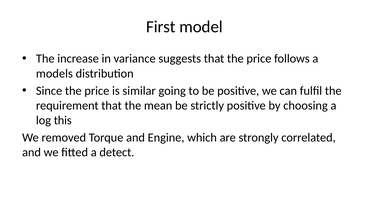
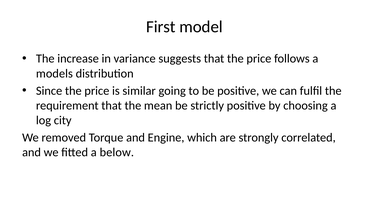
this: this -> city
detect: detect -> below
